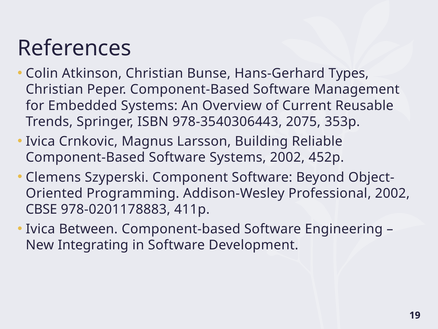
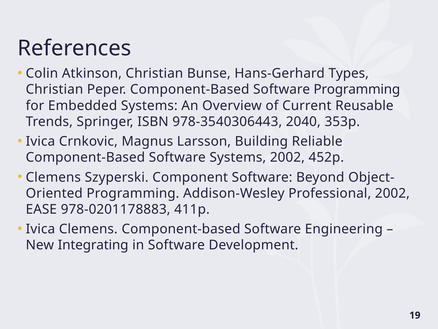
Software Management: Management -> Programming
2075: 2075 -> 2040
CBSE: CBSE -> EASE
Ivica Between: Between -> Clemens
